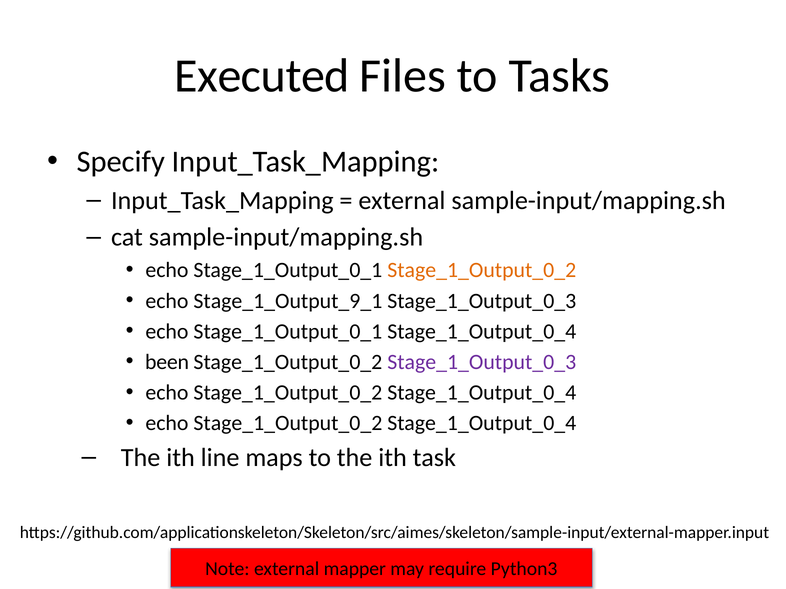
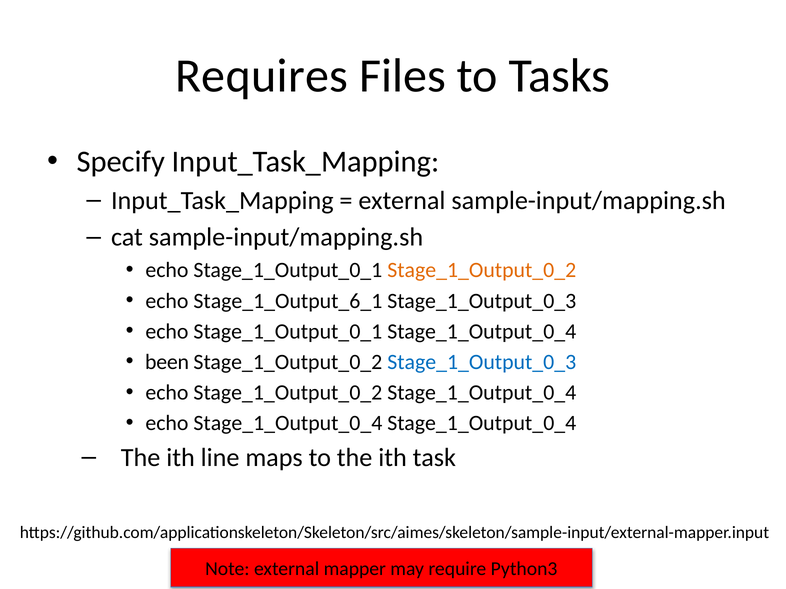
Executed: Executed -> Requires
Stage_1_Output_9_1: Stage_1_Output_9_1 -> Stage_1_Output_6_1
Stage_1_Output_0_3 at (482, 362) colour: purple -> blue
Stage_1_Output_0_2 at (288, 423): Stage_1_Output_0_2 -> Stage_1_Output_0_4
